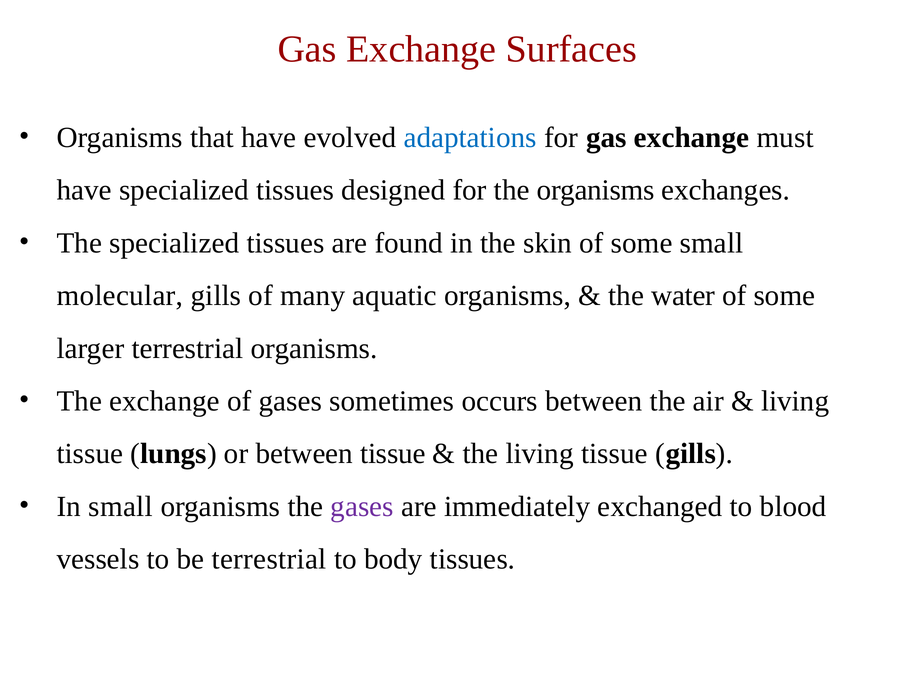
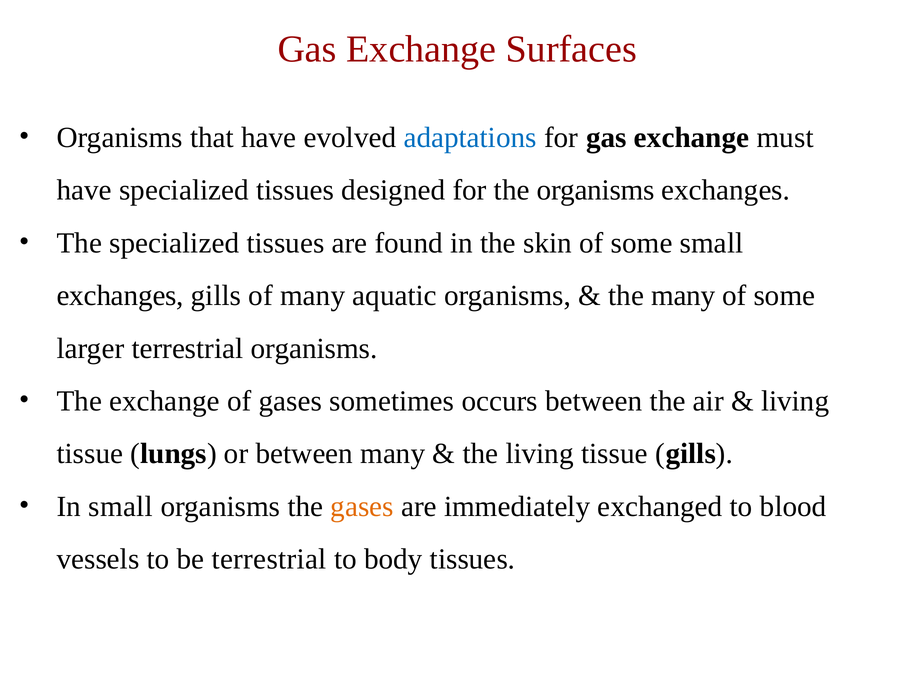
molecular at (120, 296): molecular -> exchanges
the water: water -> many
between tissue: tissue -> many
gases at (362, 507) colour: purple -> orange
